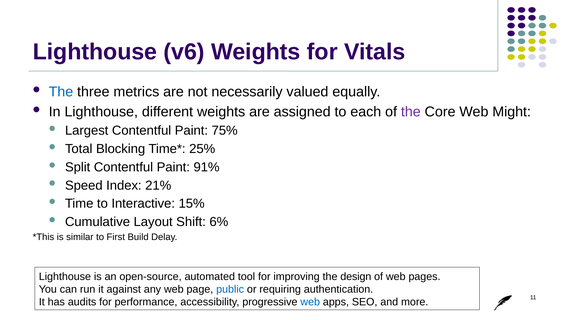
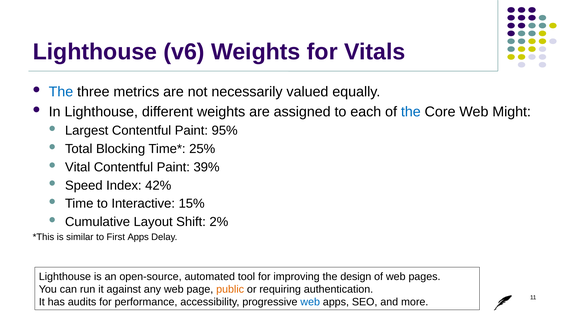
the at (411, 112) colour: purple -> blue
75%: 75% -> 95%
Split: Split -> Vital
91%: 91% -> 39%
21%: 21% -> 42%
6%: 6% -> 2%
First Build: Build -> Apps
public colour: blue -> orange
